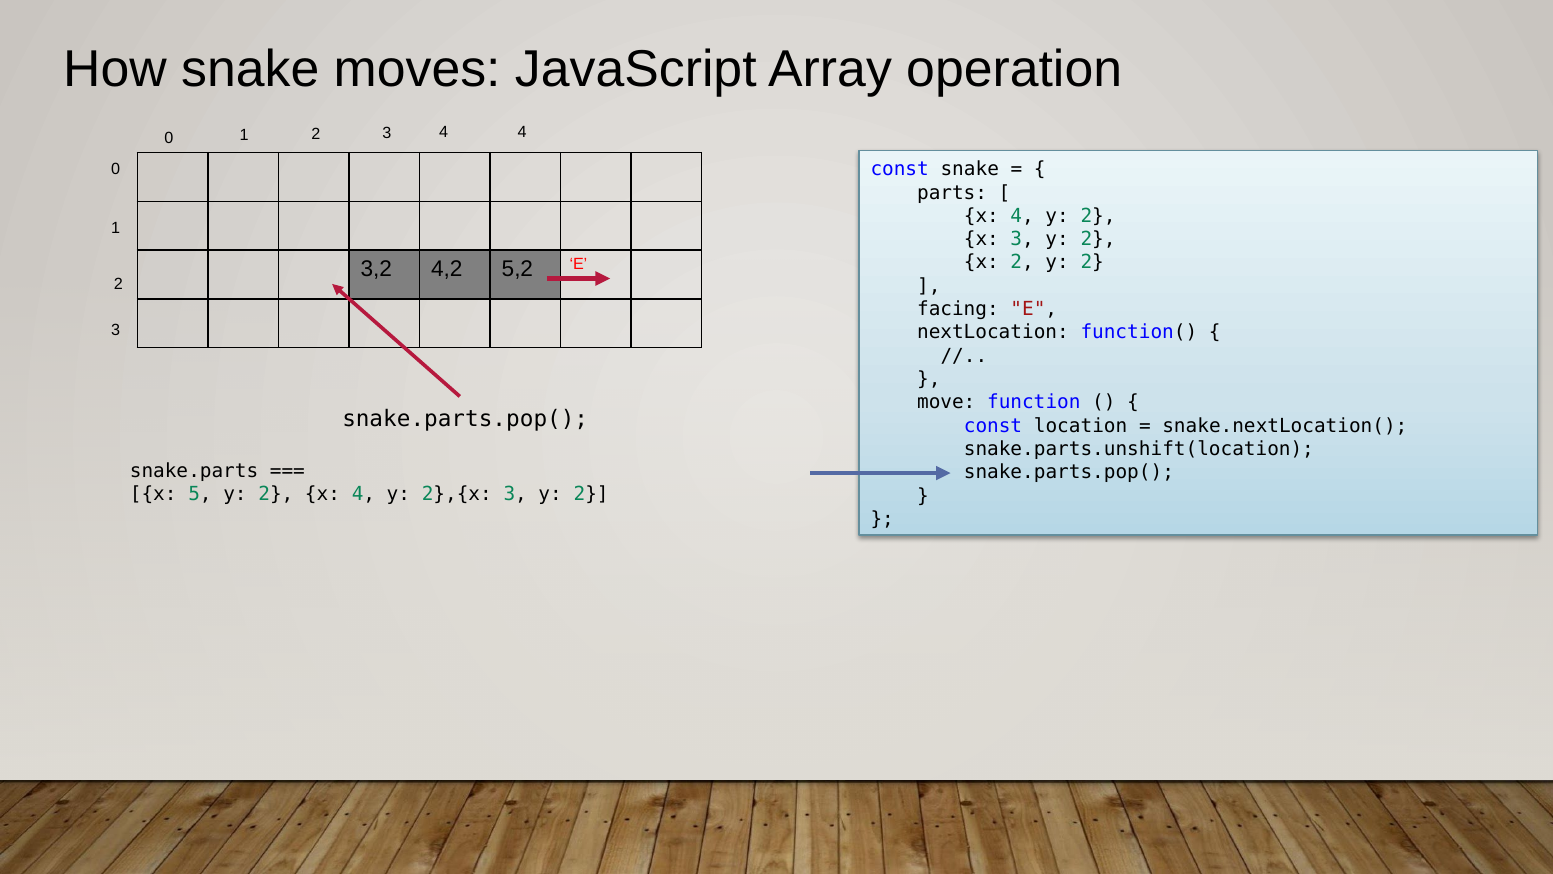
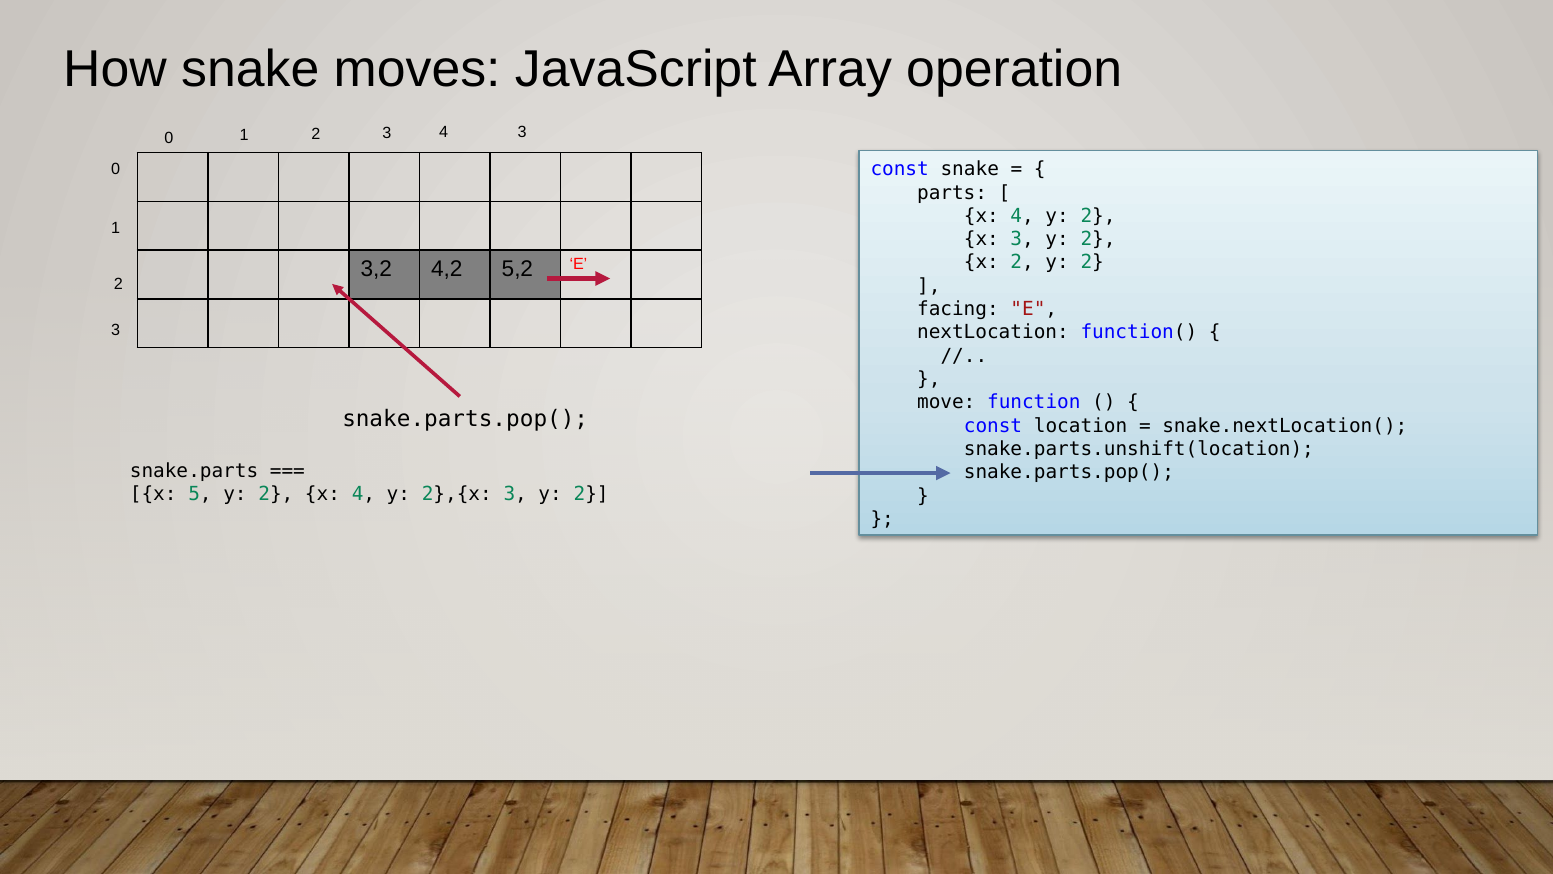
4 4: 4 -> 3
